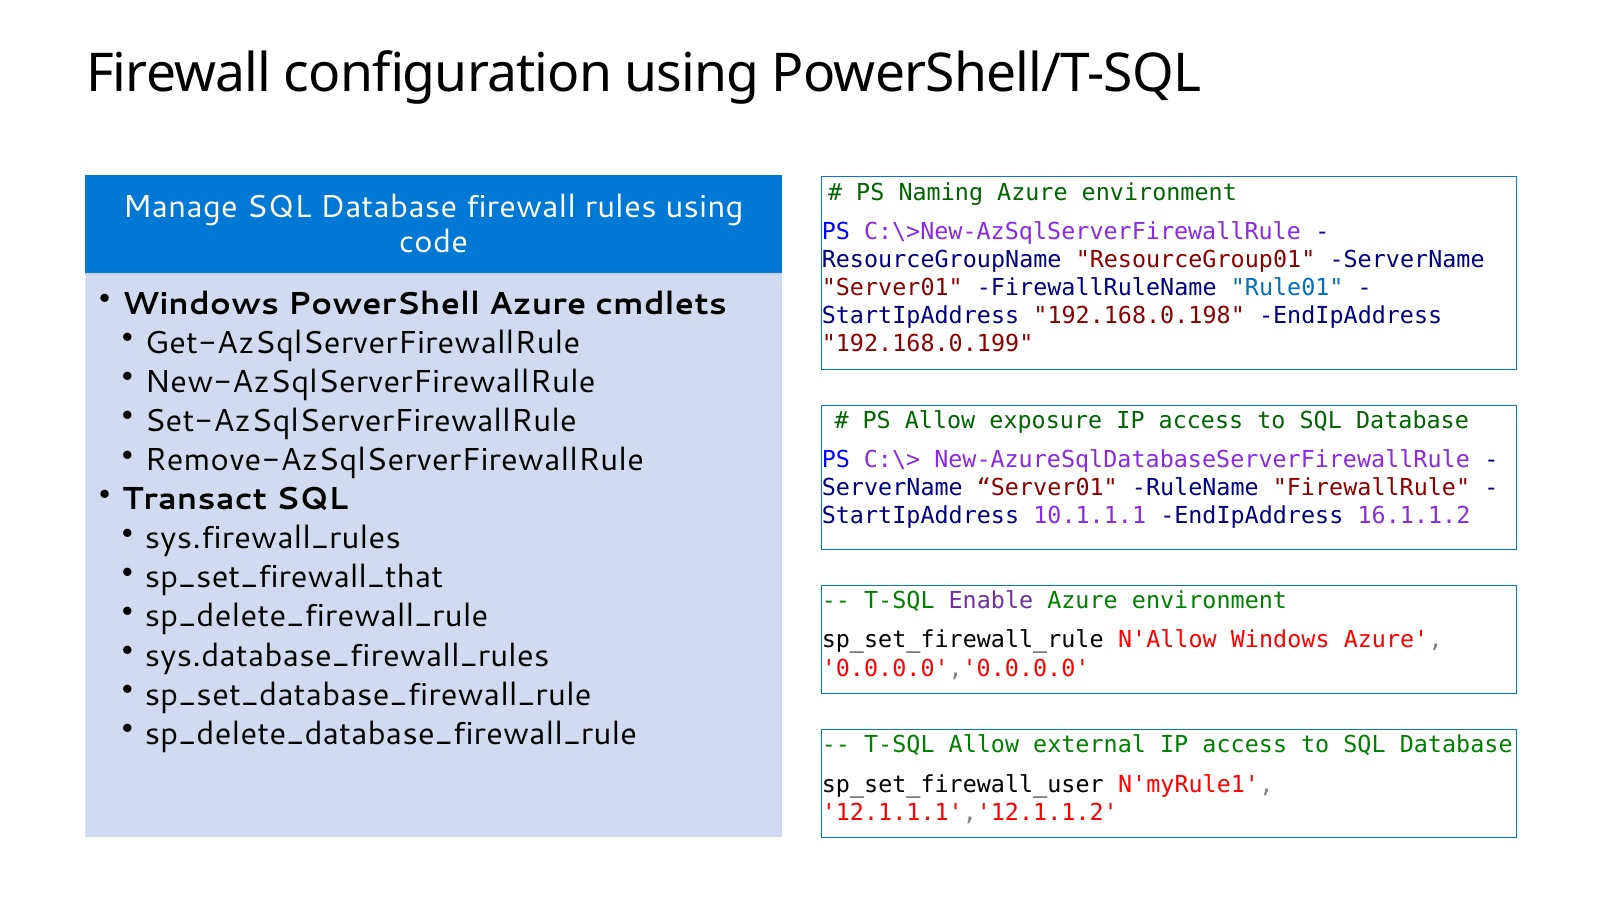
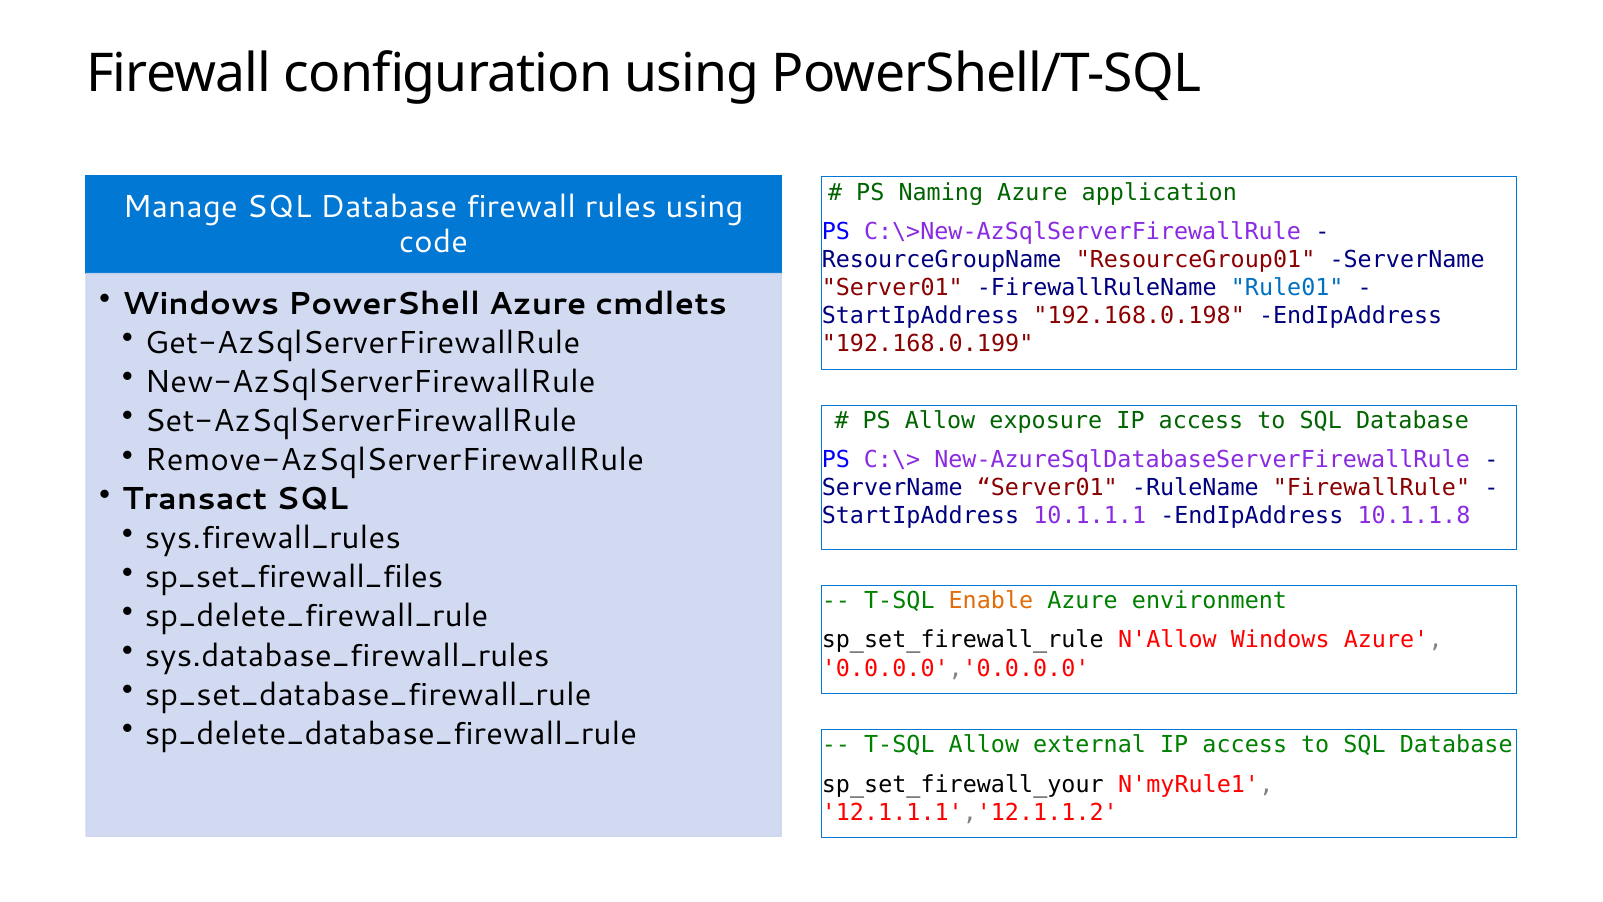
environment at (1159, 193): environment -> application
16.1.1.2: 16.1.1.2 -> 10.1.1.8
sp_set_firewall_that: sp_set_firewall_that -> sp_set_firewall_files
Enable colour: purple -> orange
sp_set_firewall_user: sp_set_firewall_user -> sp_set_firewall_your
